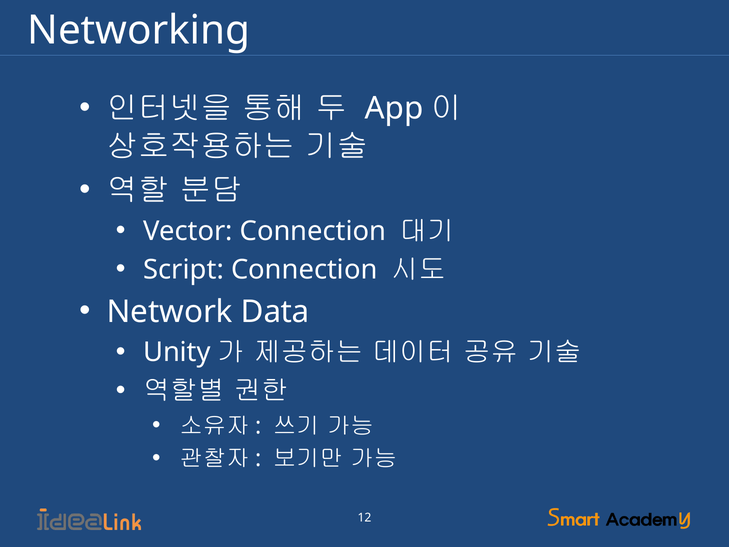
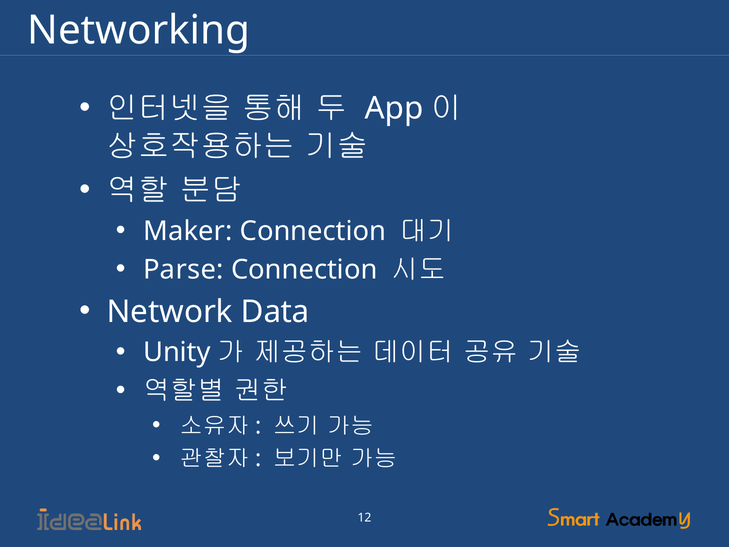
Vector: Vector -> Maker
Script: Script -> Parse
